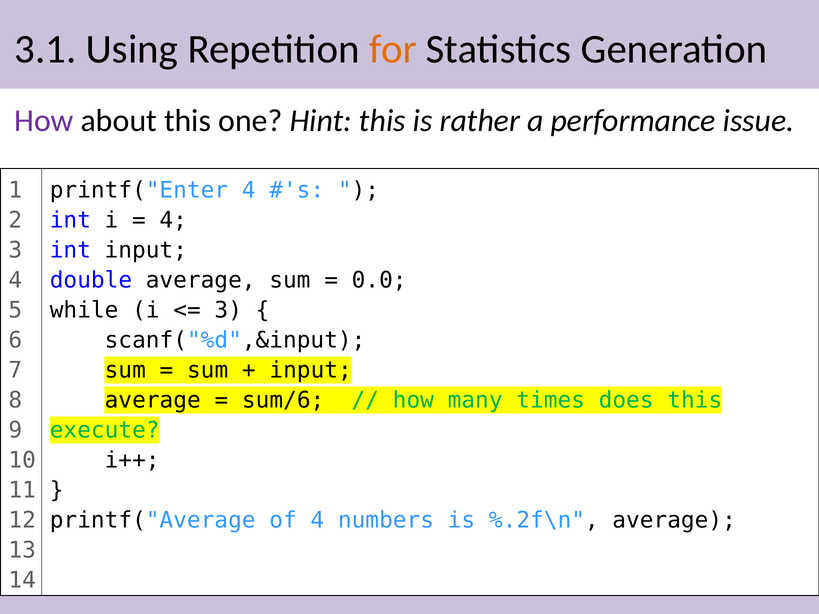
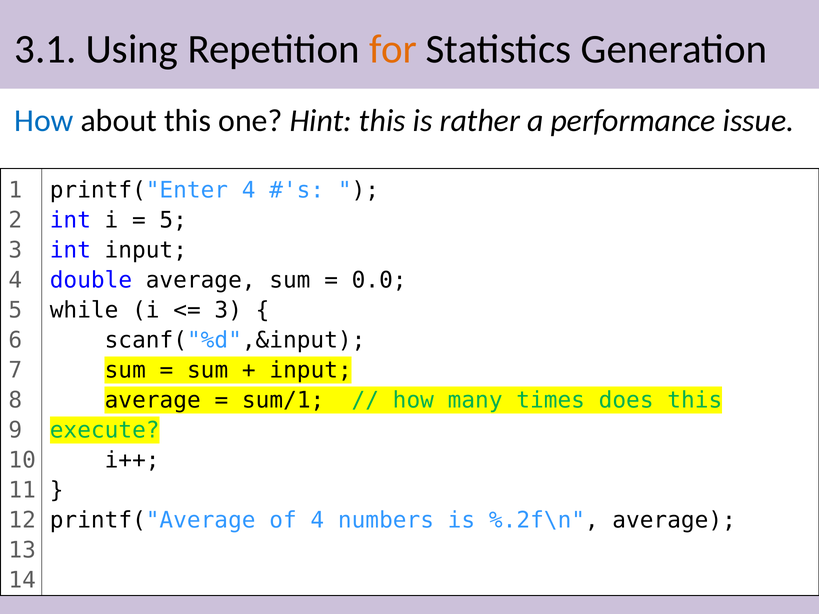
How at (44, 121) colour: purple -> blue
4 at (173, 220): 4 -> 5
sum/6: sum/6 -> sum/1
